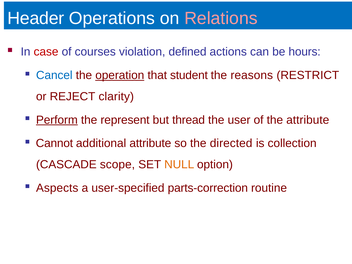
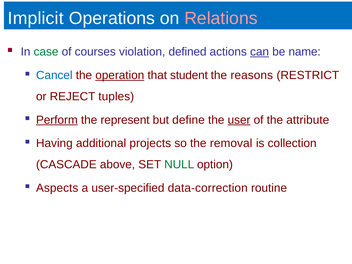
Header: Header -> Implicit
case colour: red -> green
can underline: none -> present
hours: hours -> name
clarity: clarity -> tuples
thread: thread -> define
user underline: none -> present
Cannot: Cannot -> Having
additional attribute: attribute -> projects
directed: directed -> removal
scope: scope -> above
NULL colour: orange -> green
parts-correction: parts-correction -> data-correction
